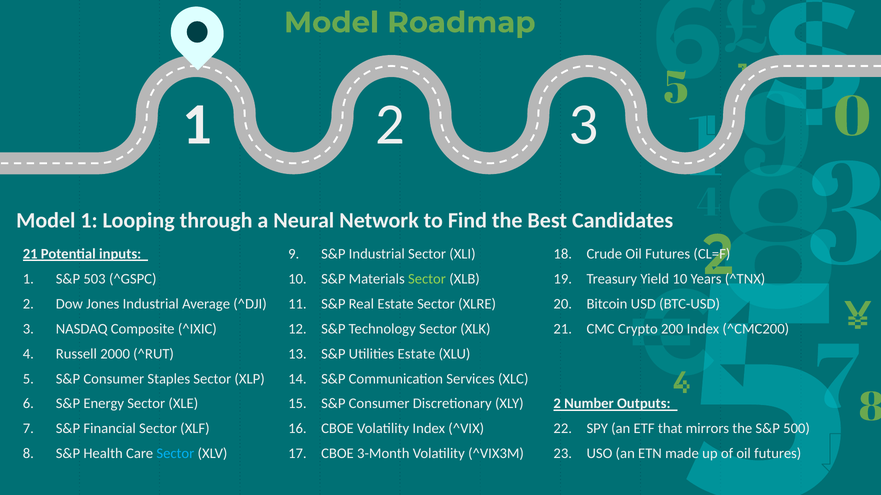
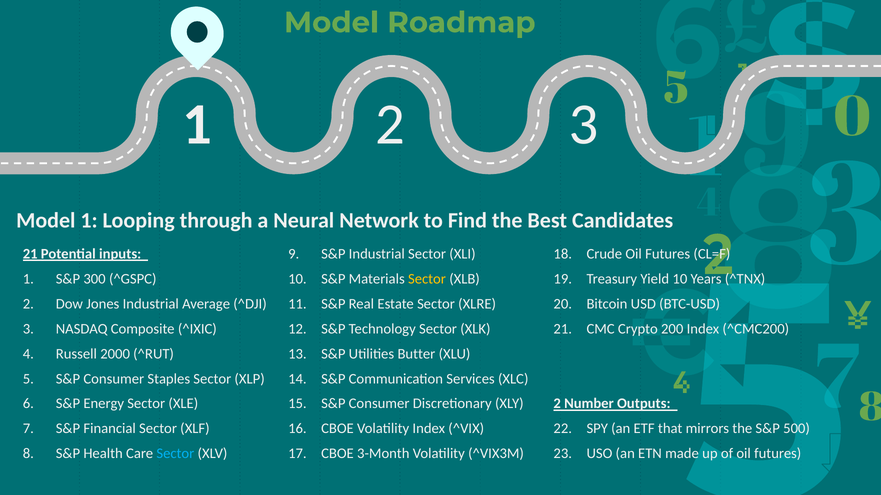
503: 503 -> 300
Sector at (427, 279) colour: light green -> yellow
Utilities Estate: Estate -> Butter
